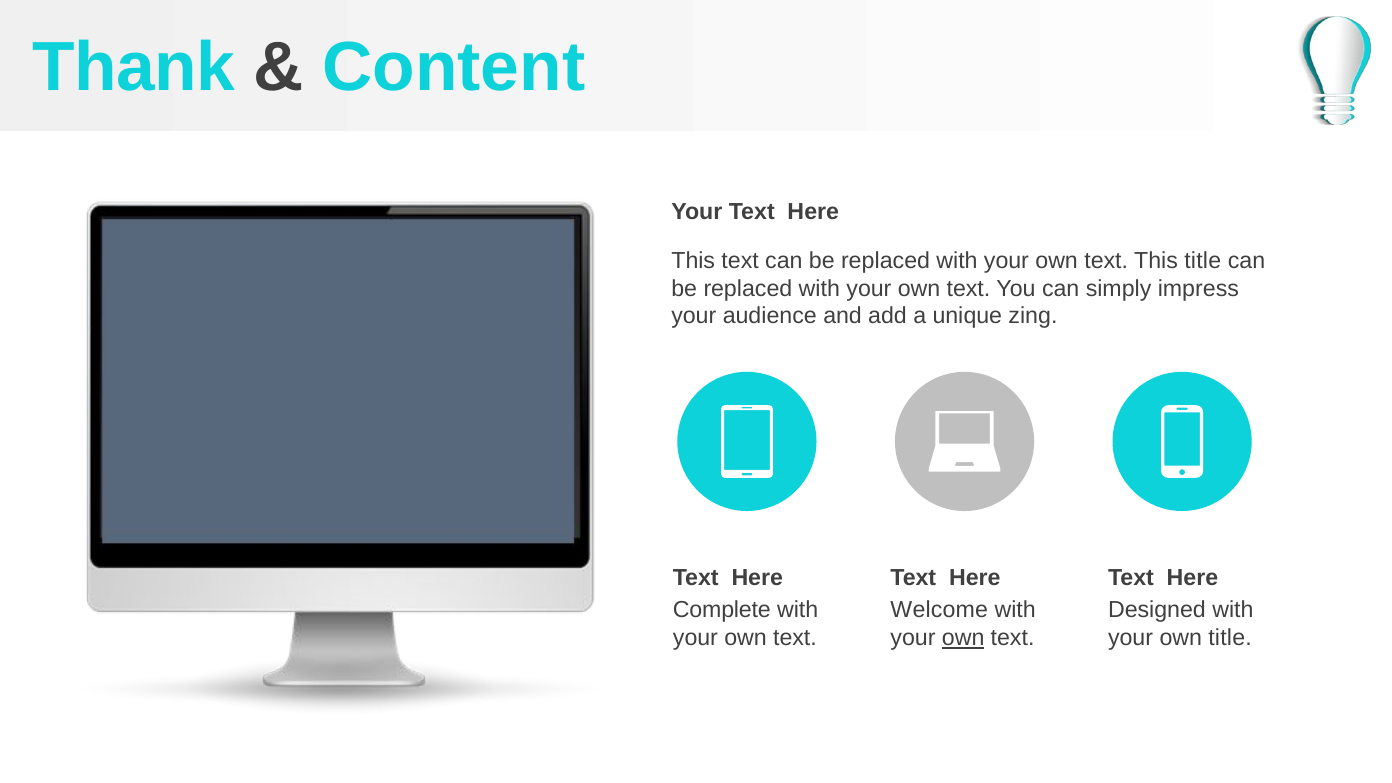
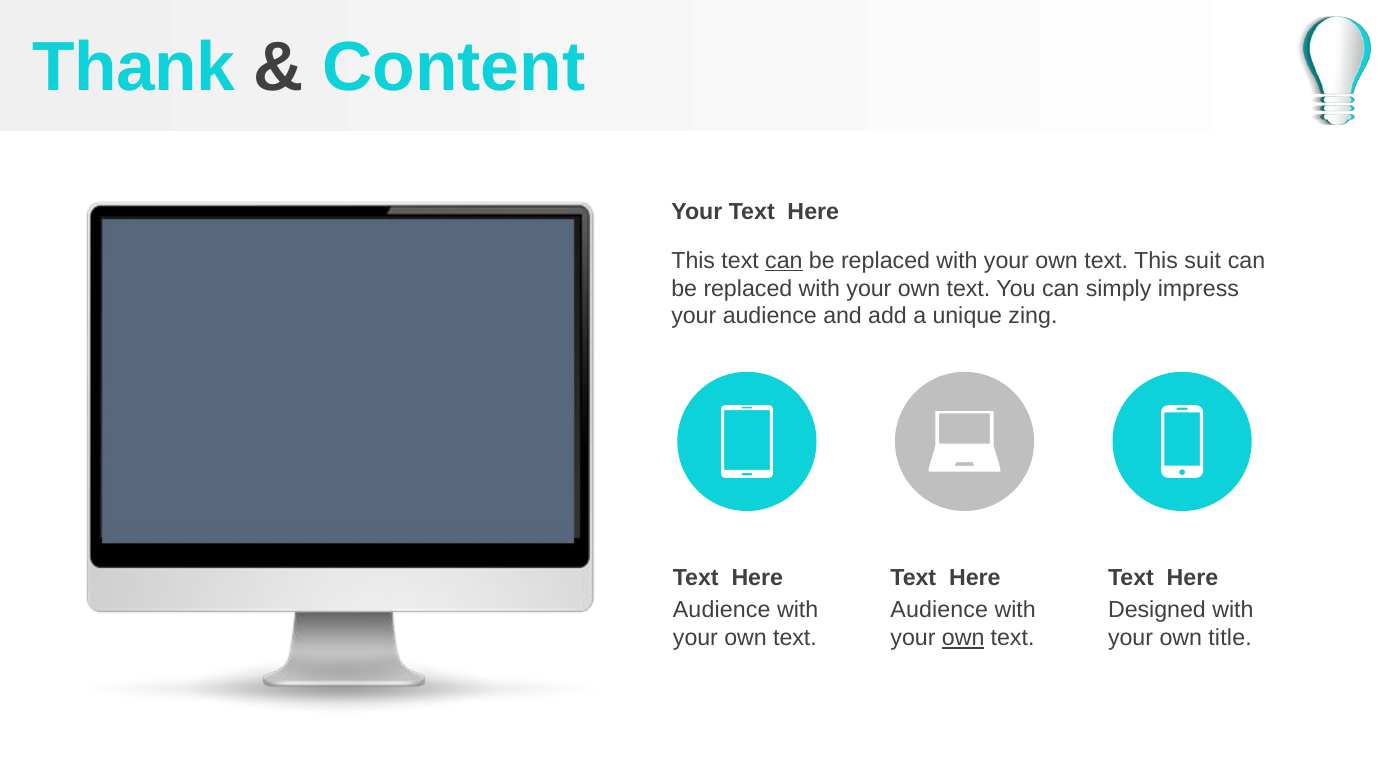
can at (784, 261) underline: none -> present
This title: title -> suit
Complete at (722, 610): Complete -> Audience
Welcome at (939, 610): Welcome -> Audience
